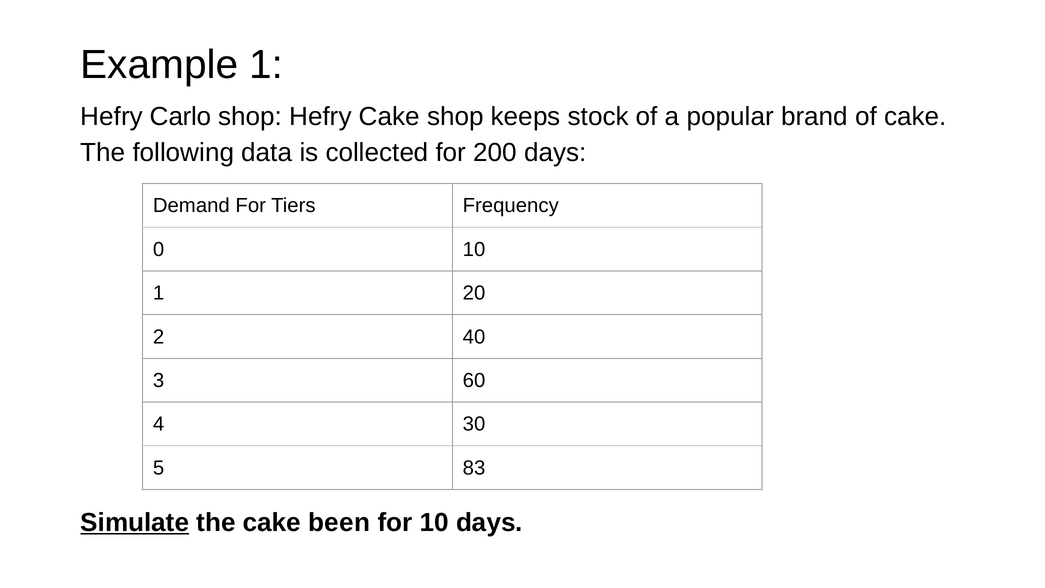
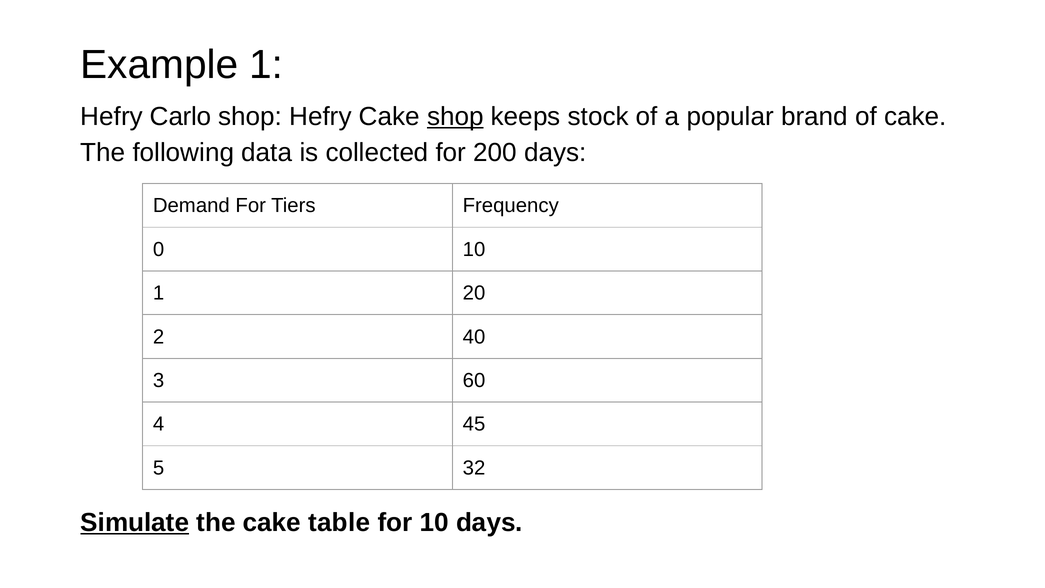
shop at (455, 117) underline: none -> present
30: 30 -> 45
83: 83 -> 32
been: been -> table
